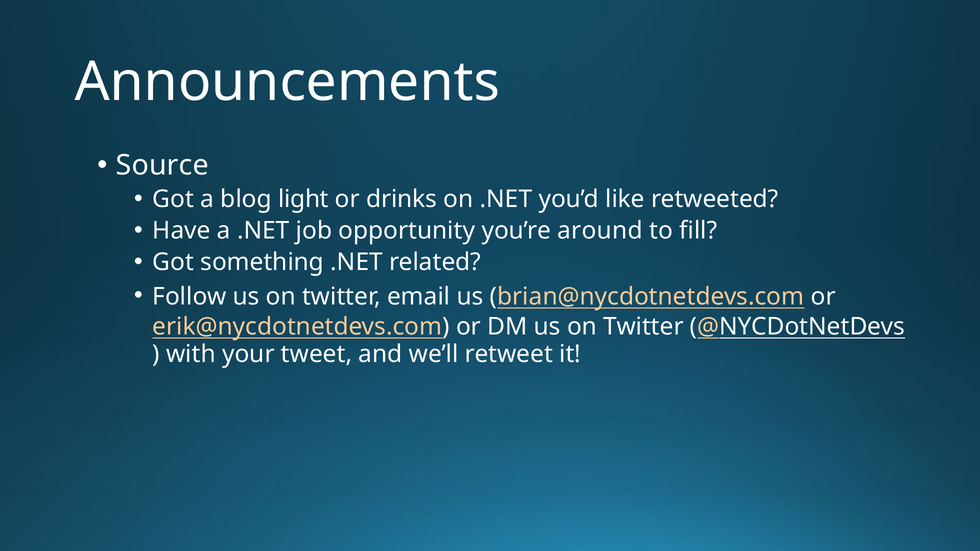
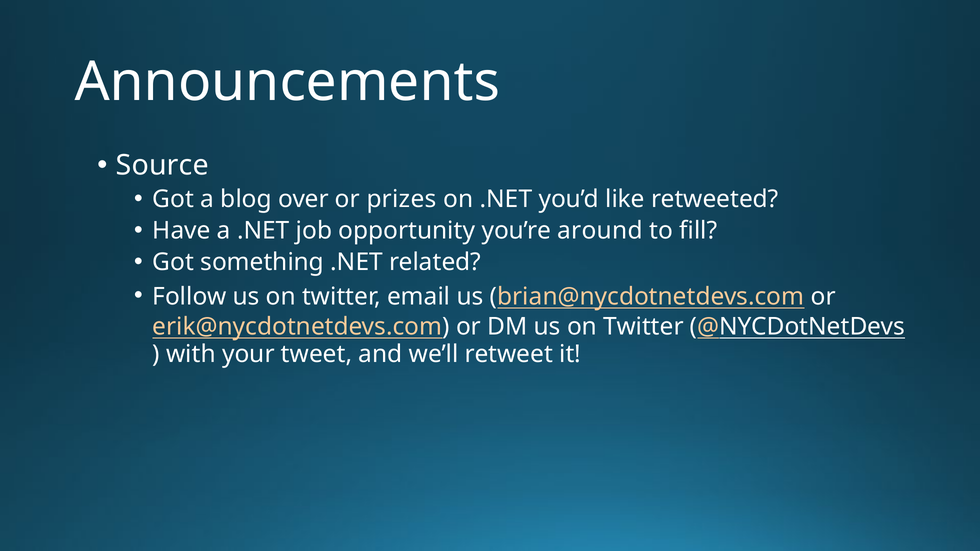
light: light -> over
drinks: drinks -> prizes
